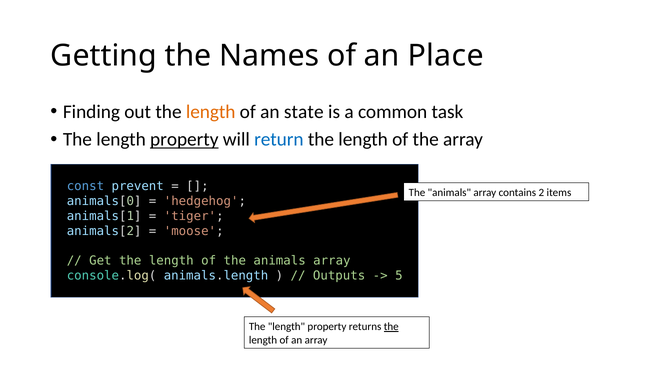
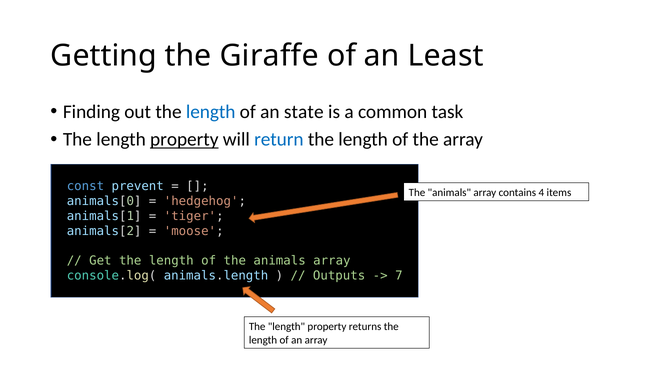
Names: Names -> Giraffe
Place: Place -> Least
length at (211, 112) colour: orange -> blue
2: 2 -> 4
5: 5 -> 7
the at (391, 327) underline: present -> none
